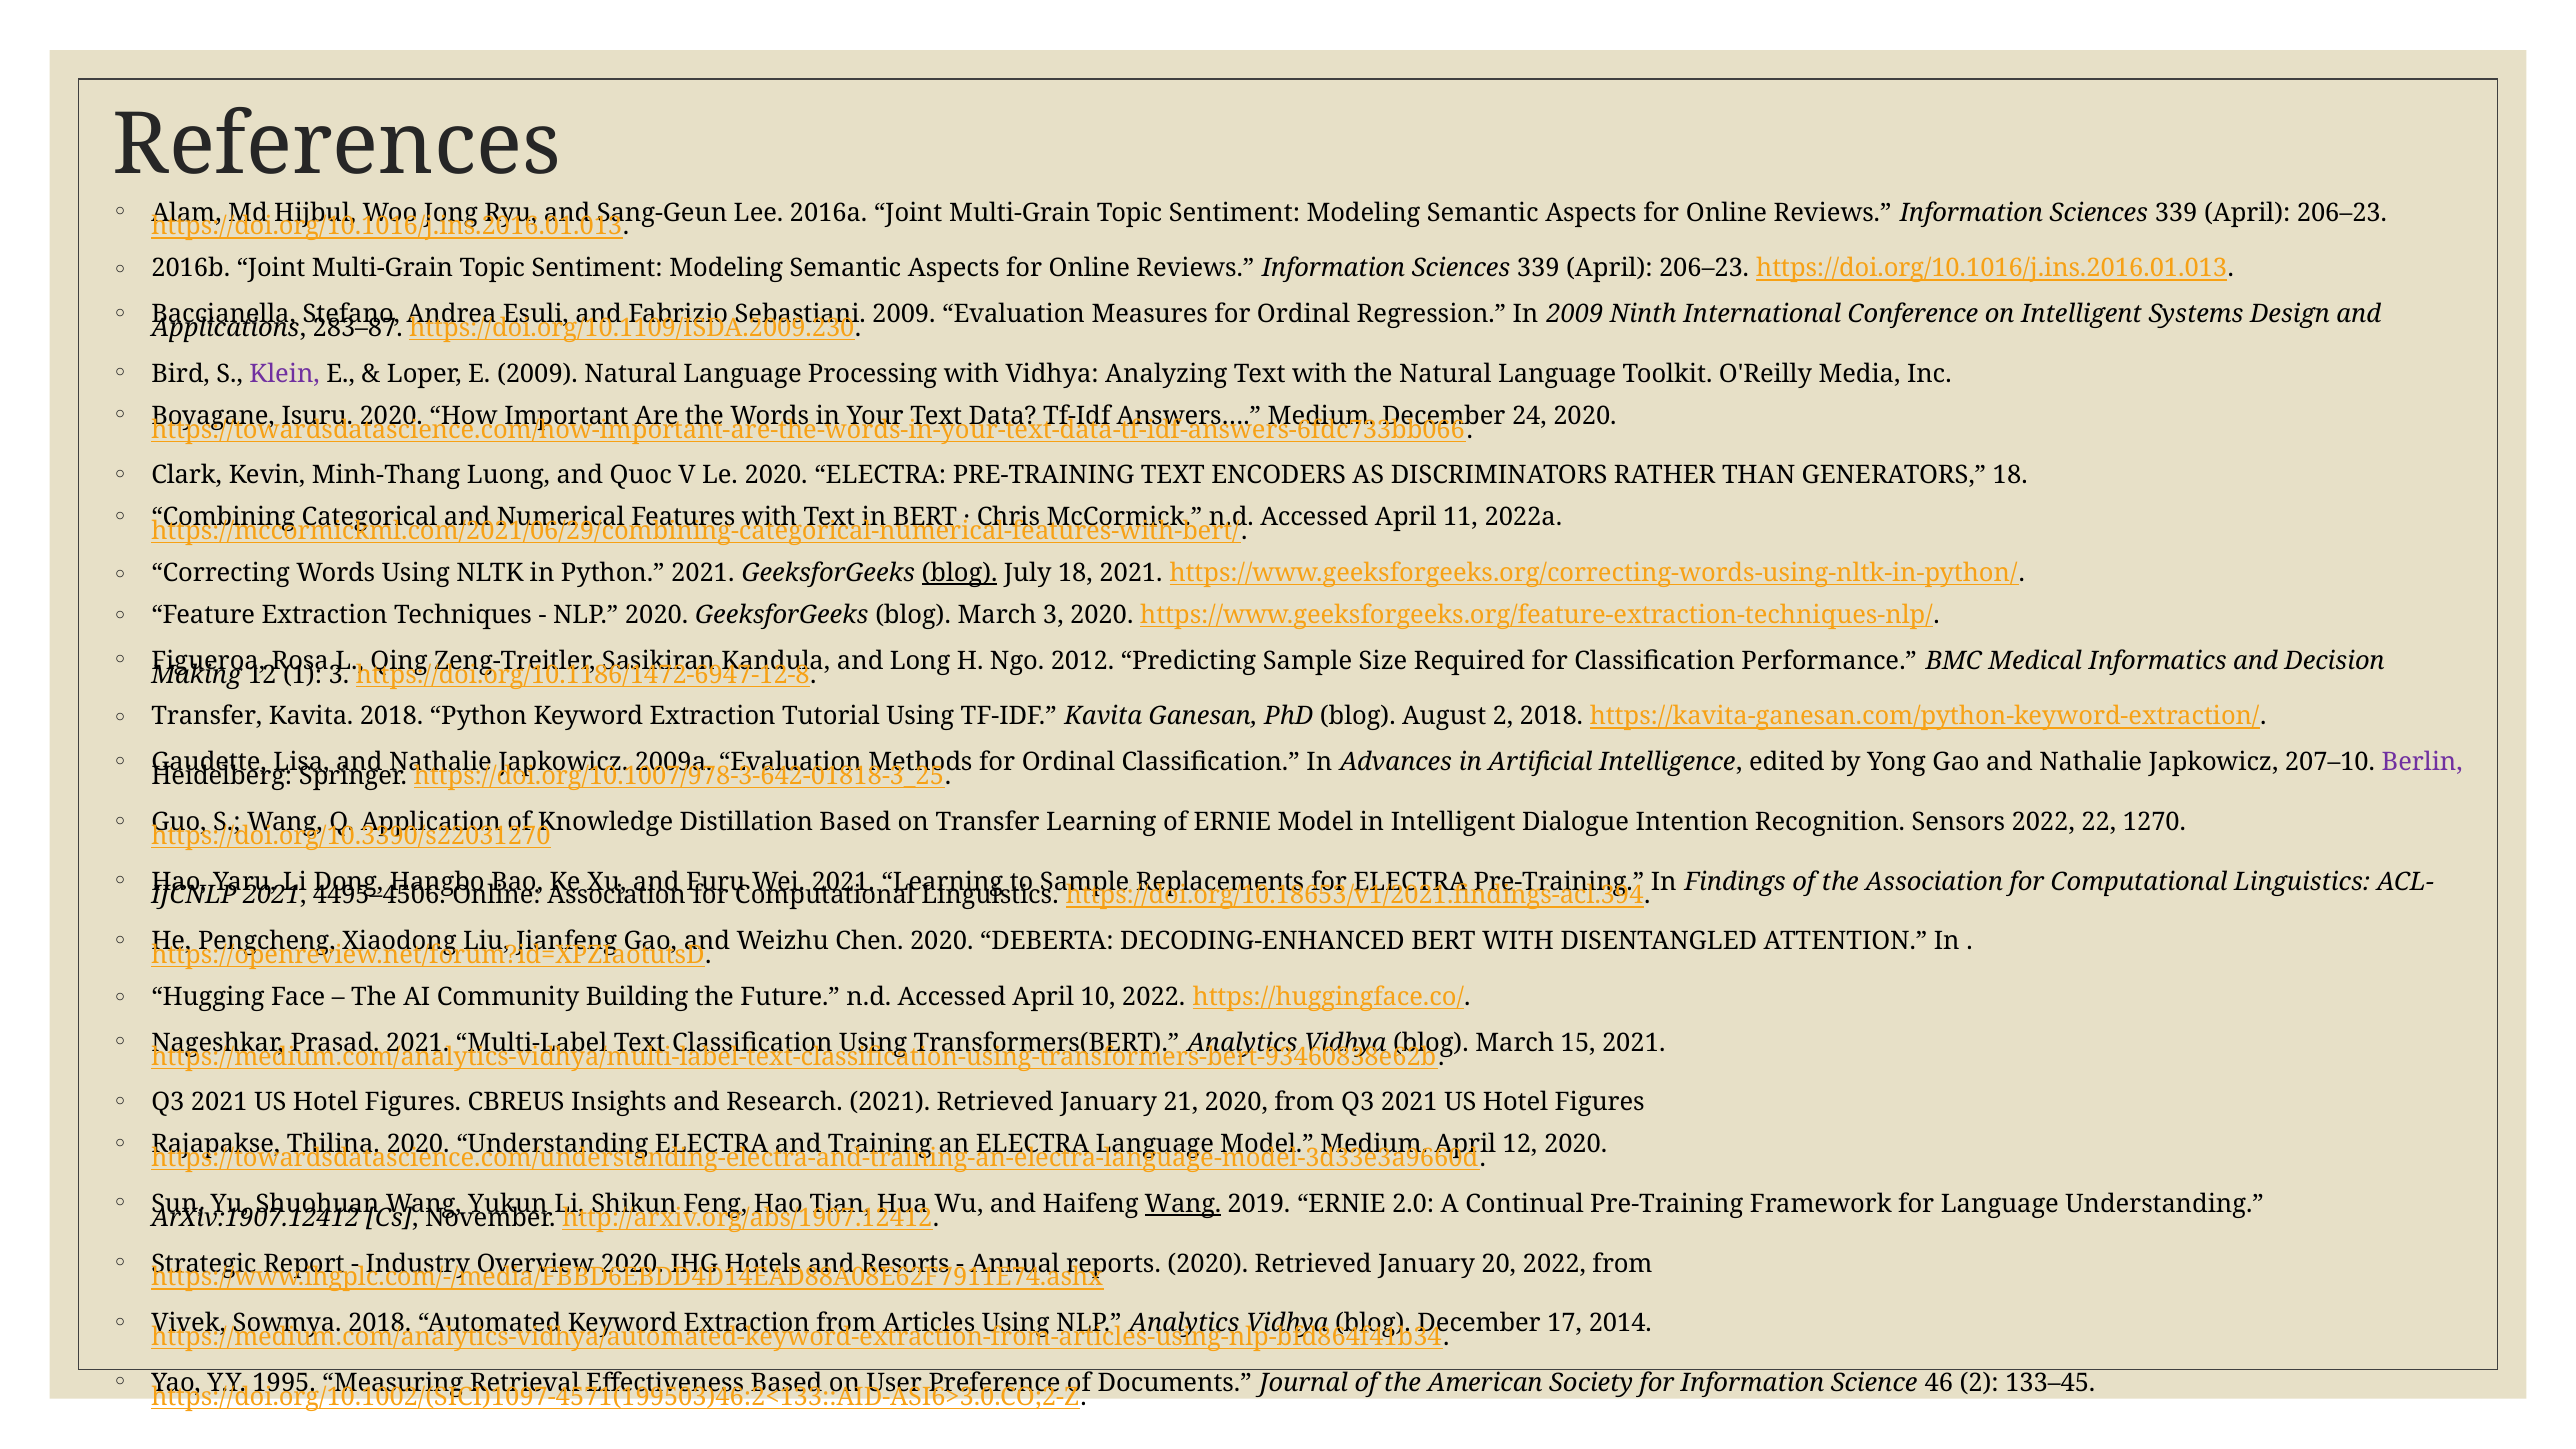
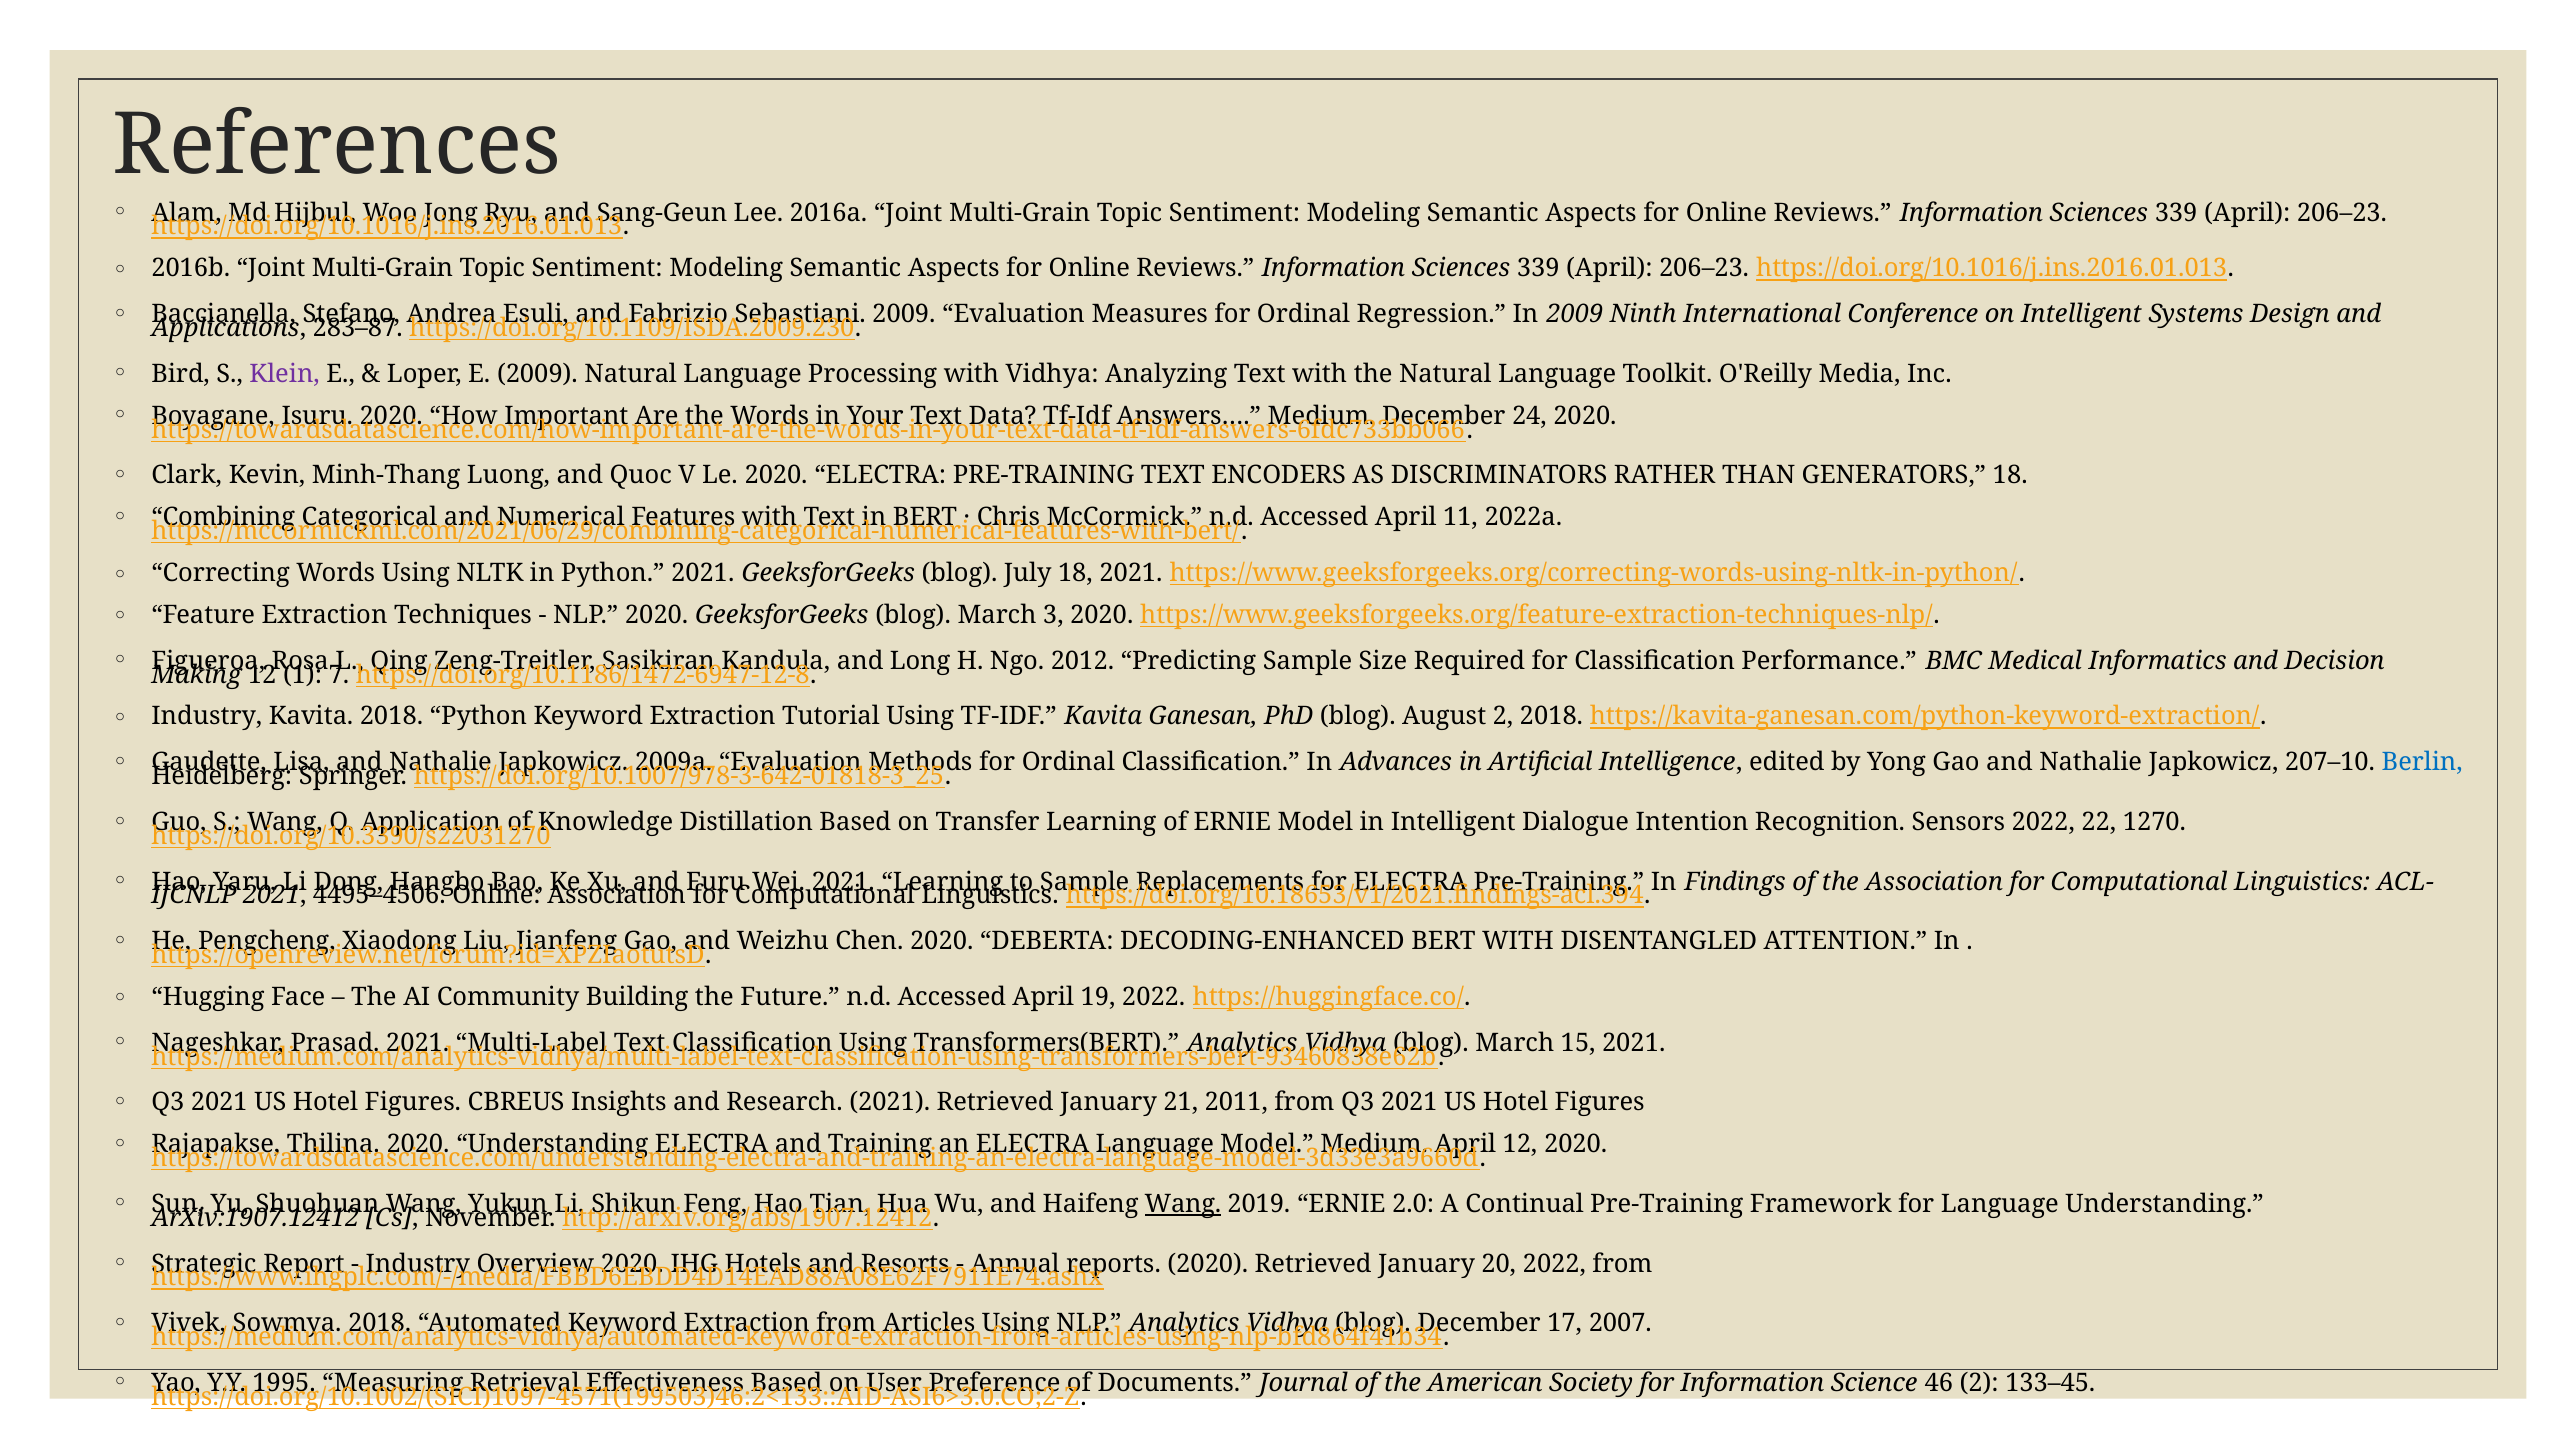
blog at (960, 573) underline: present -> none
3 at (339, 675): 3 -> 7
Transfer at (207, 717): Transfer -> Industry
Berlin colour: purple -> blue
10: 10 -> 19
21 2020: 2020 -> 2011
2014: 2014 -> 2007
